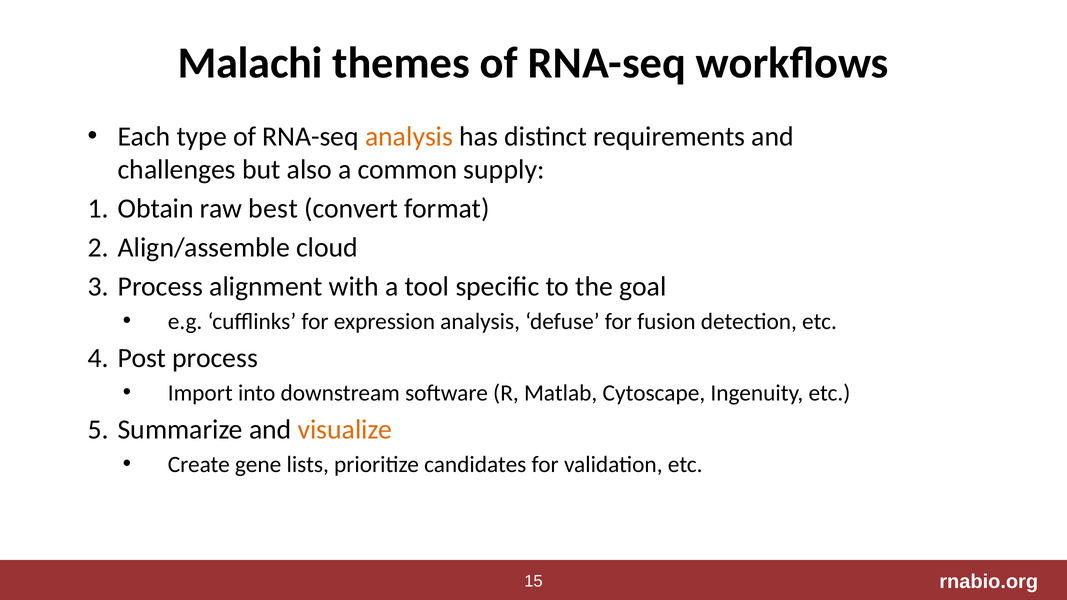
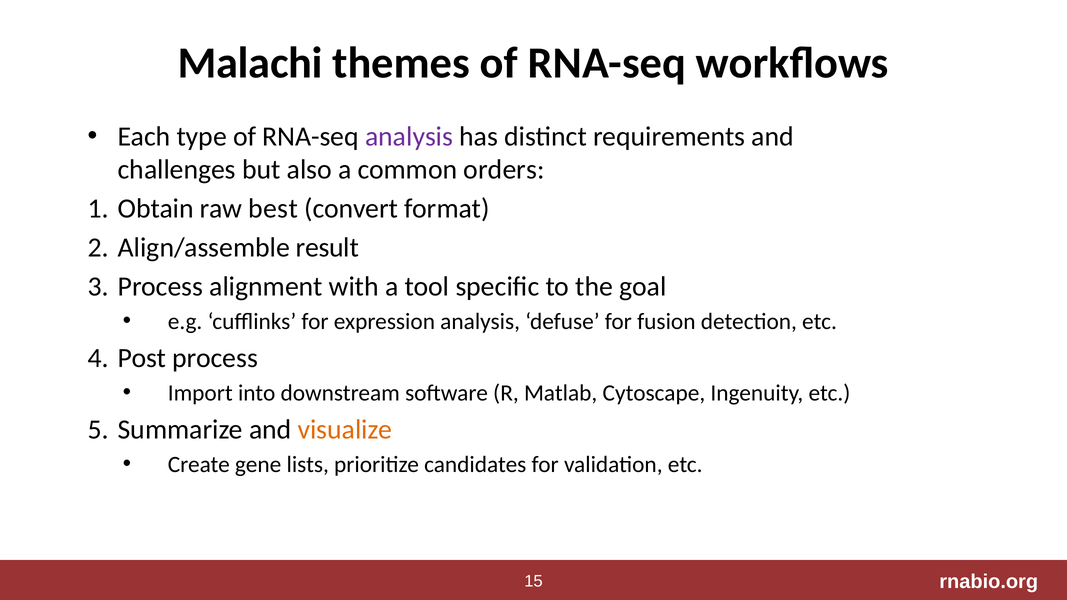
analysis at (409, 137) colour: orange -> purple
supply: supply -> orders
cloud: cloud -> result
